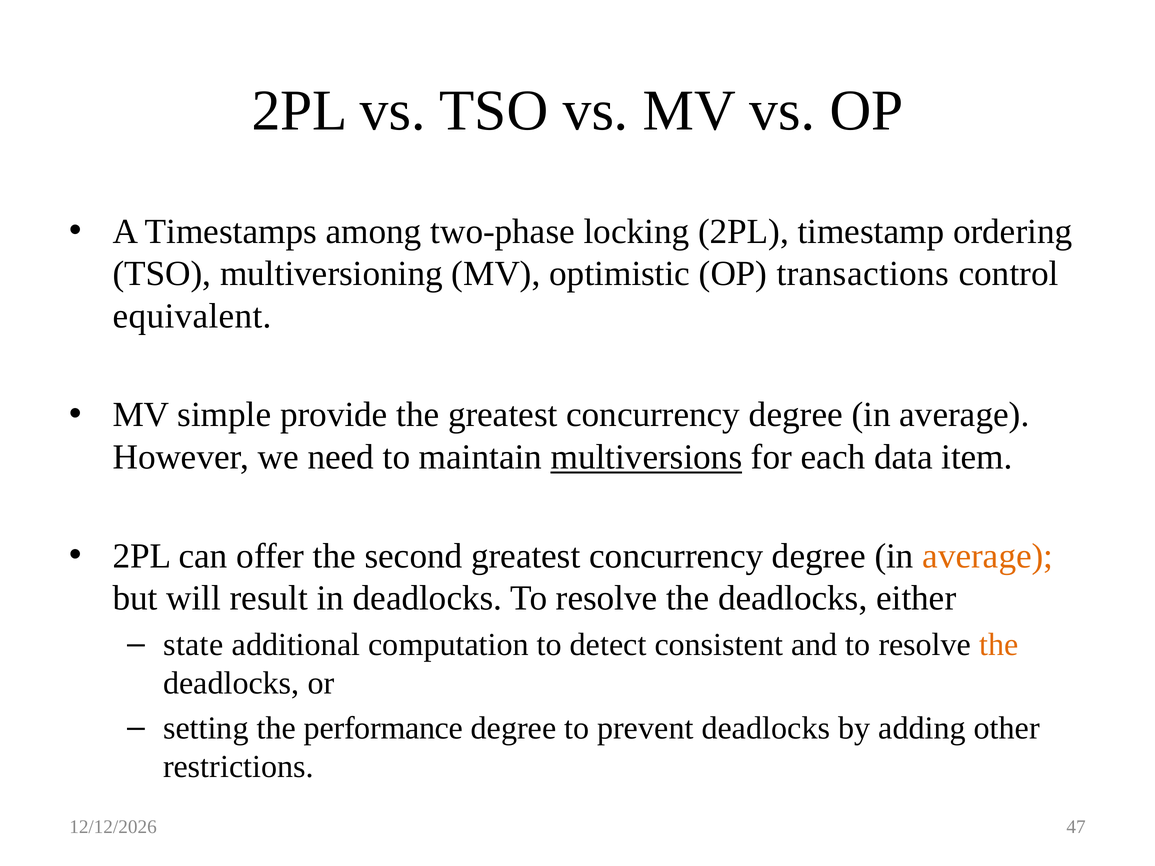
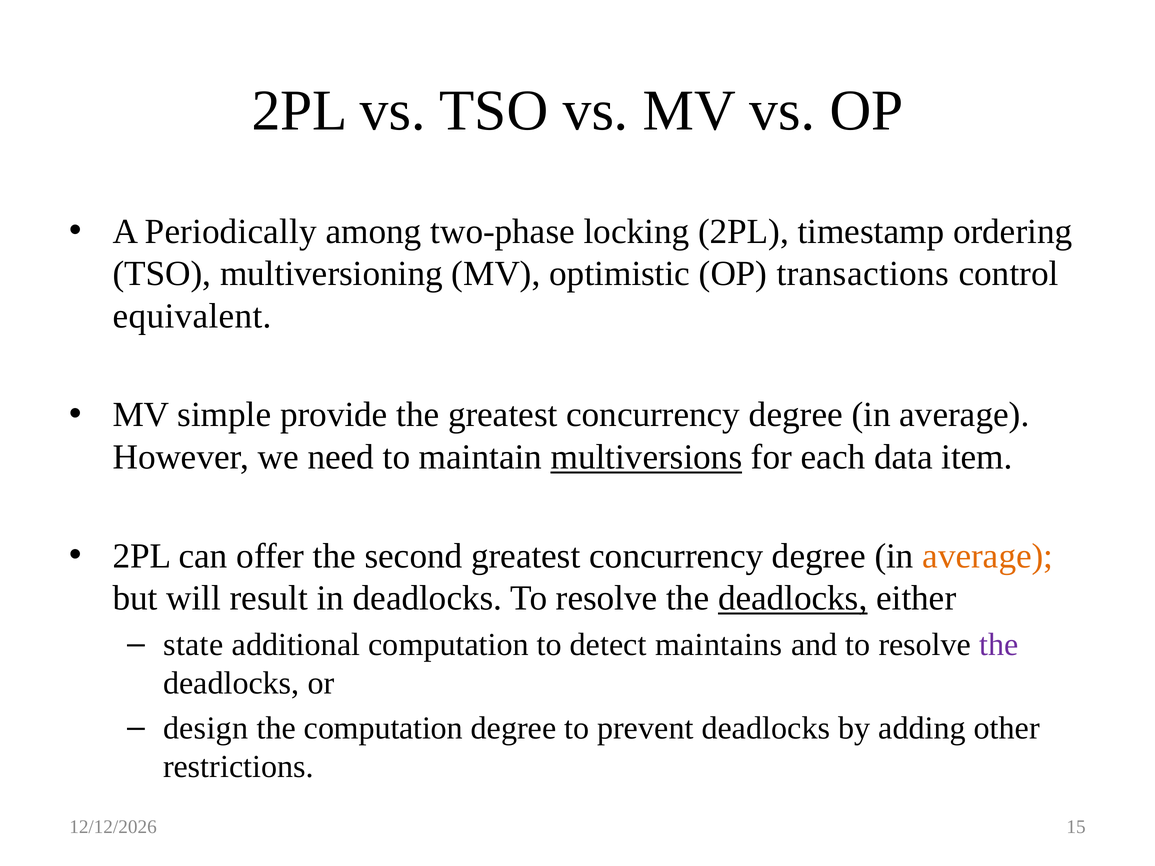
Timestamps: Timestamps -> Periodically
deadlocks at (793, 598) underline: none -> present
consistent: consistent -> maintains
the at (999, 645) colour: orange -> purple
setting: setting -> design
the performance: performance -> computation
47: 47 -> 15
